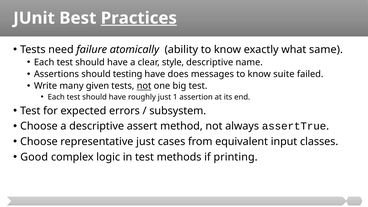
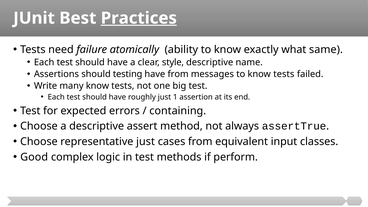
have does: does -> from
to know suite: suite -> tests
many given: given -> know
not at (144, 86) underline: present -> none
subsystem: subsystem -> containing
printing: printing -> perform
